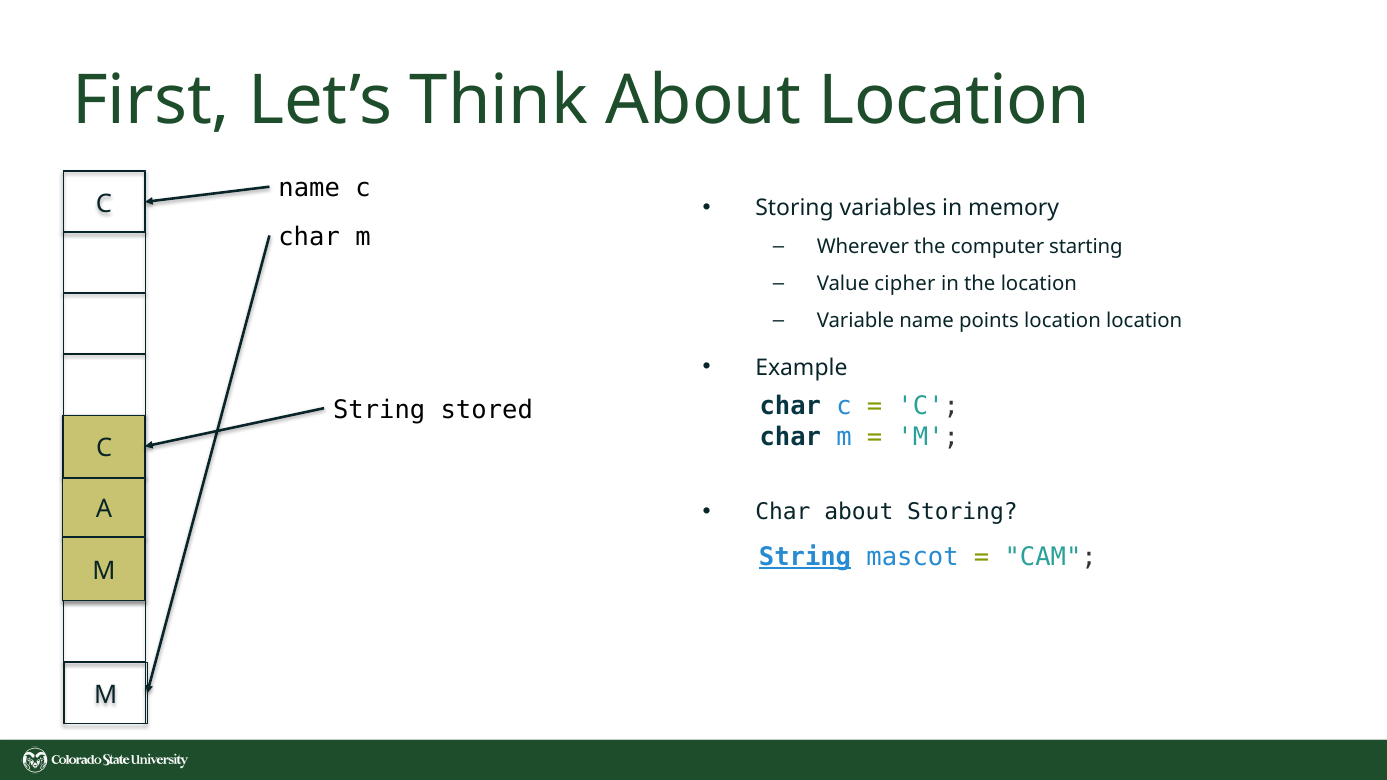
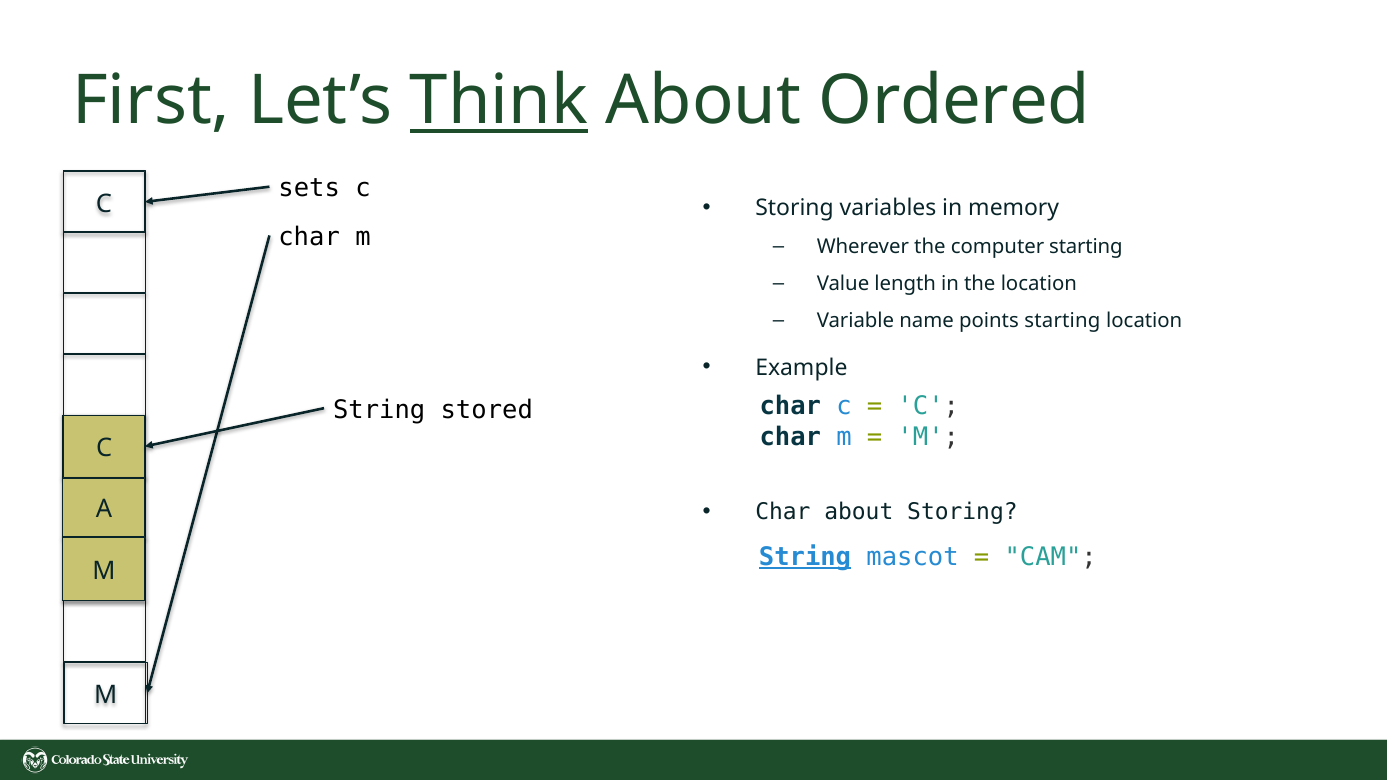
Think underline: none -> present
About Location: Location -> Ordered
name at (309, 189): name -> sets
cipher: cipher -> length
points location: location -> starting
